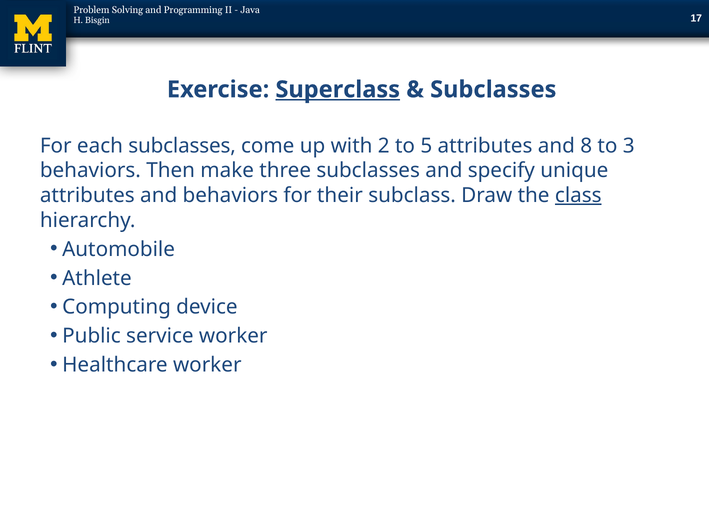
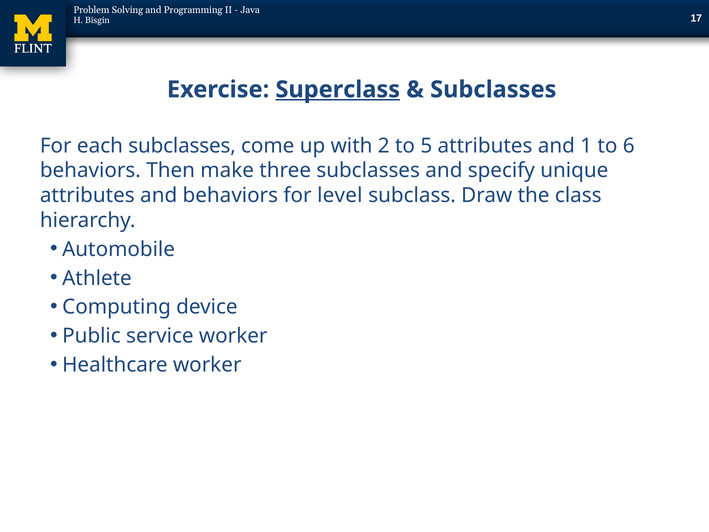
8: 8 -> 1
3: 3 -> 6
their: their -> level
class underline: present -> none
